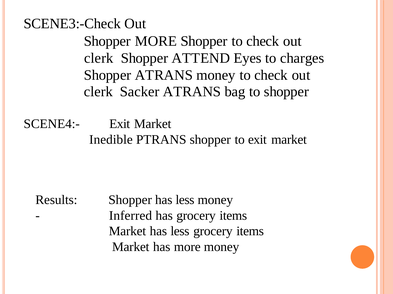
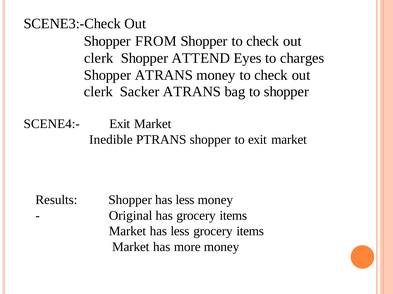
Shopper MORE: MORE -> FROM
Inferred: Inferred -> Original
